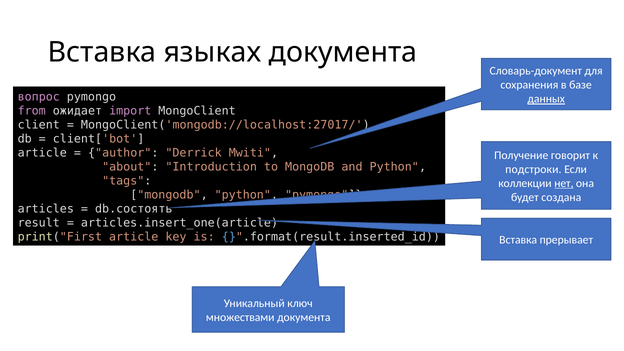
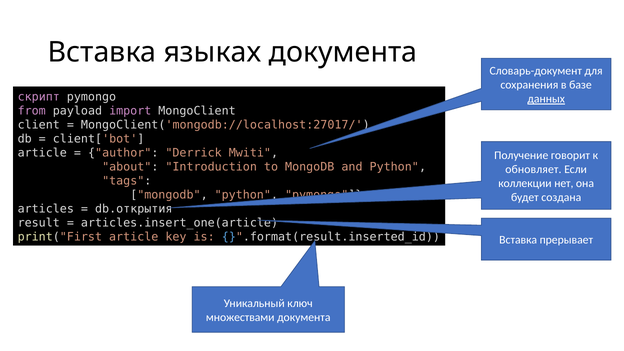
вопрос: вопрос -> скрипт
ожидает: ожидает -> payload
подстроки: подстроки -> обновляет
нет underline: present -> none
db.состоять: db.состоять -> db.открытия
